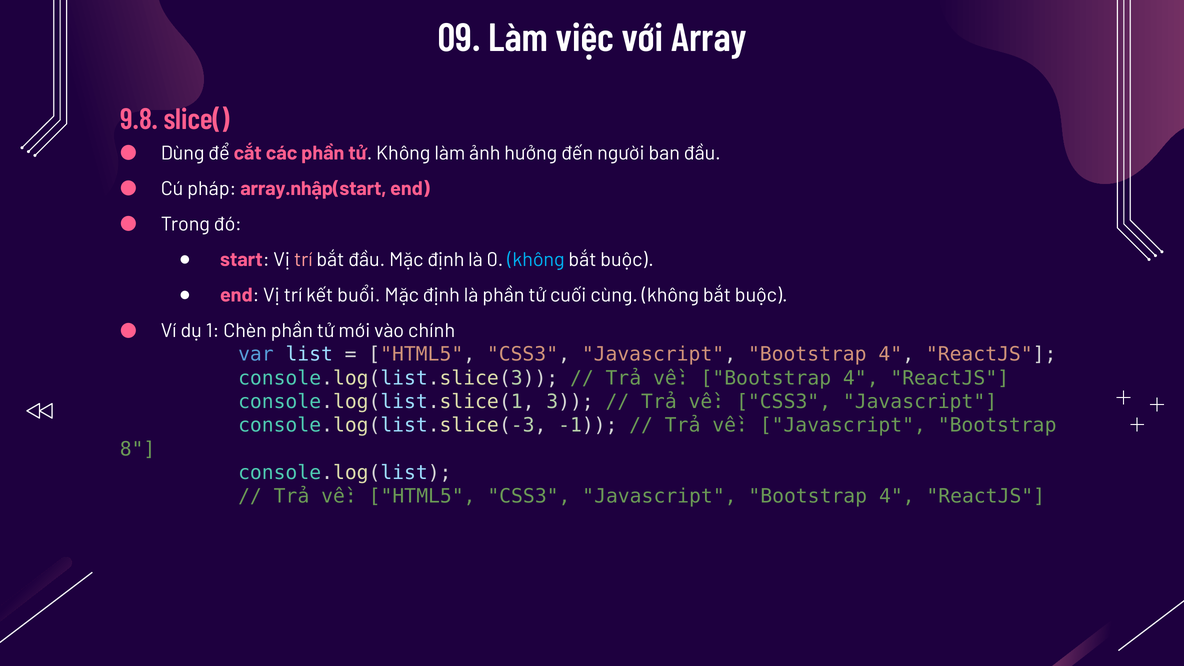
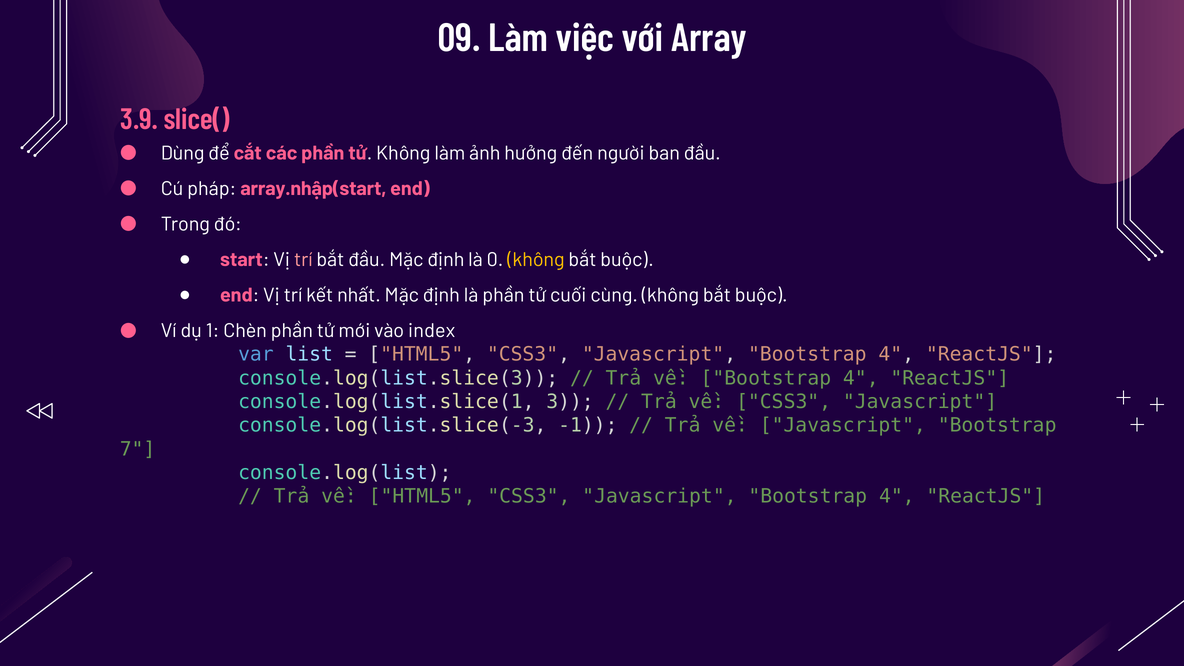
9.8: 9.8 -> 3.9
không at (536, 260) colour: light blue -> yellow
buổi: buổi -> nhất
chính: chính -> index
8: 8 -> 7
